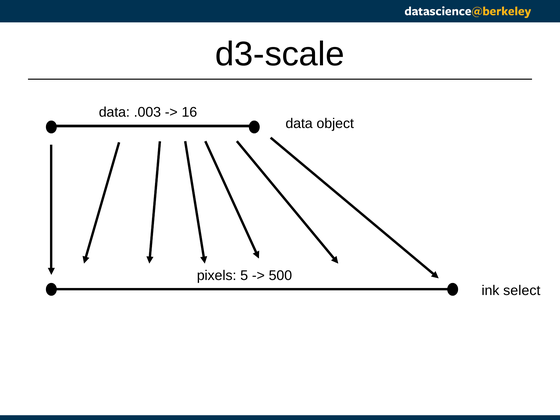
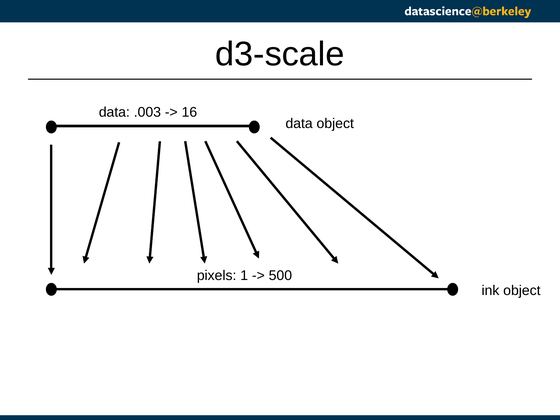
5: 5 -> 1
ink select: select -> object
